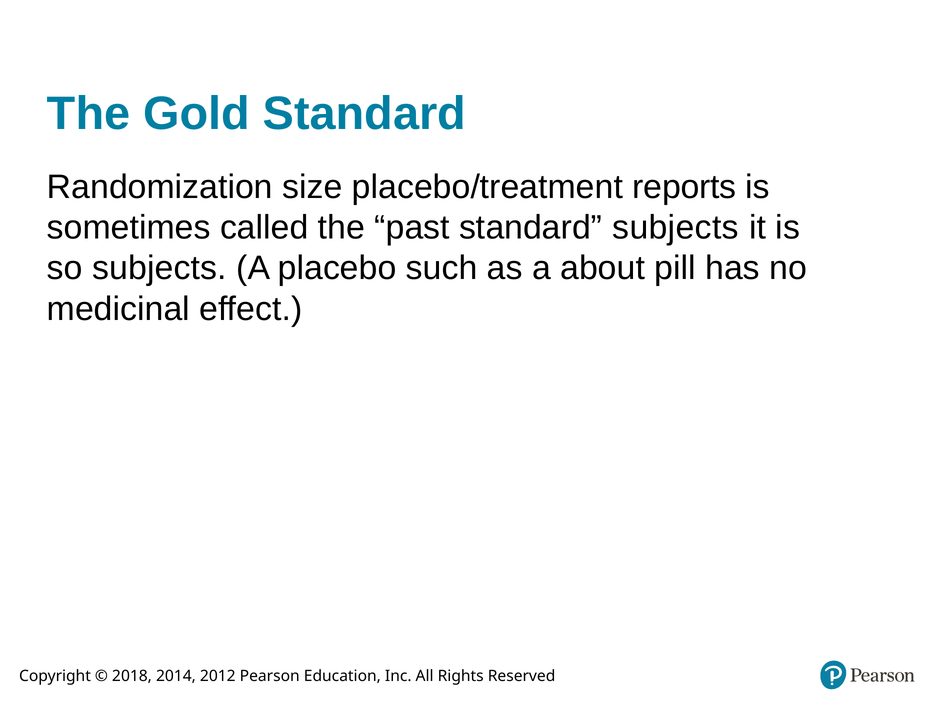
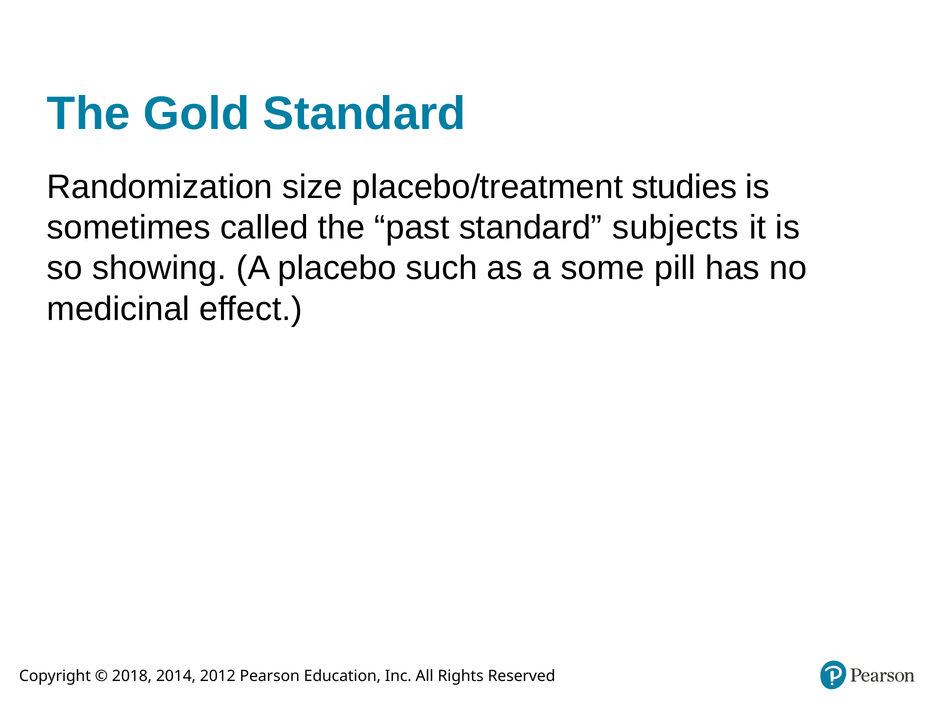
reports: reports -> studies
so subjects: subjects -> showing
about: about -> some
